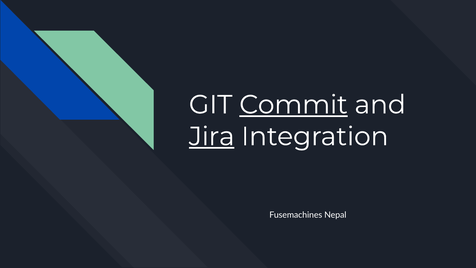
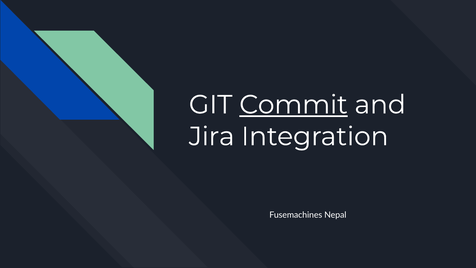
Jira underline: present -> none
